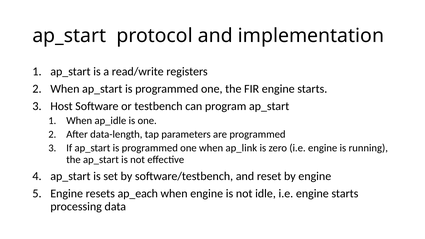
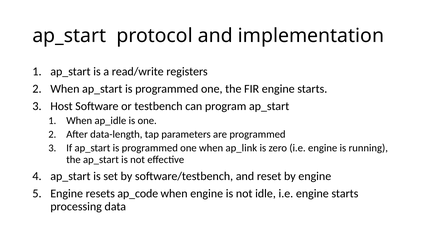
ap_each: ap_each -> ap_code
